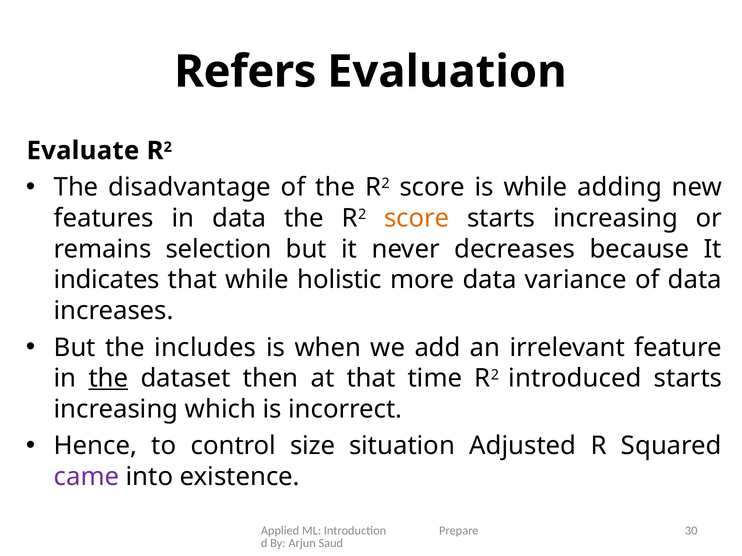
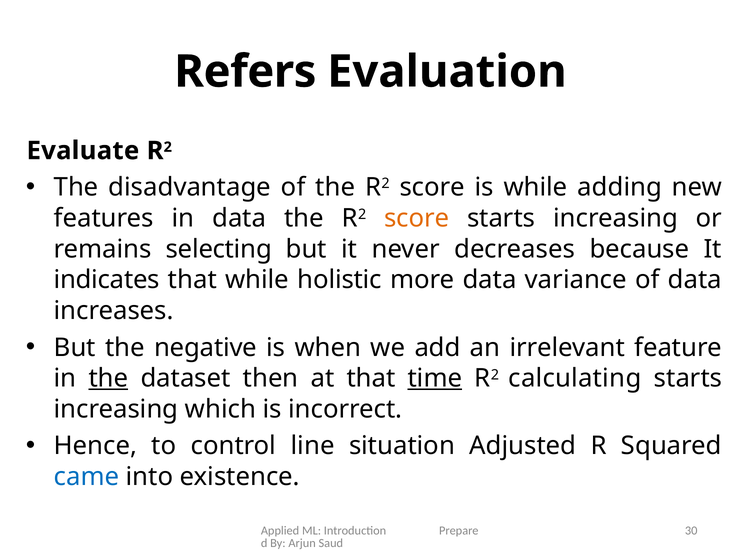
selection: selection -> selecting
includes: includes -> negative
time underline: none -> present
introduced: introduced -> calculating
size: size -> line
came colour: purple -> blue
